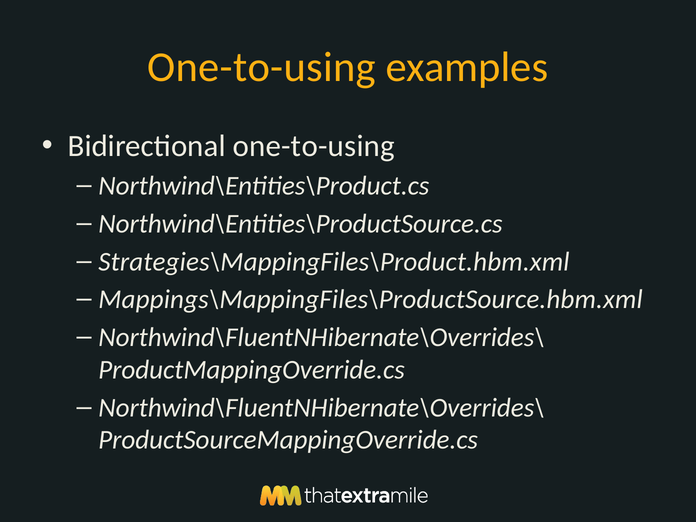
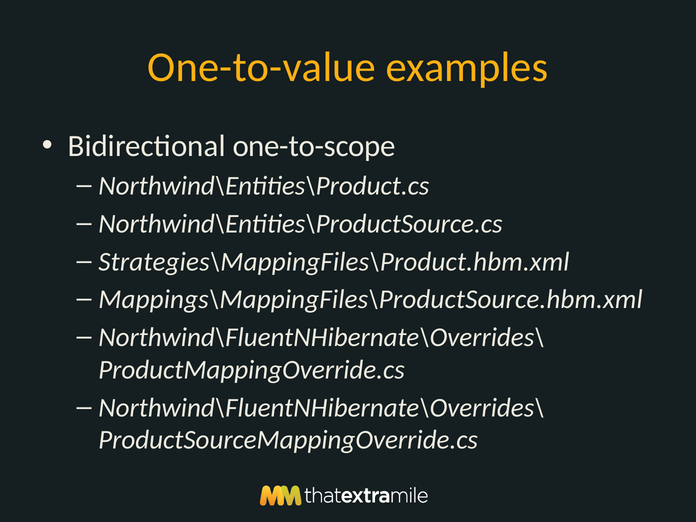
One-to-using at (262, 67): One-to-using -> One-to-value
Bidirectional one-to-using: one-to-using -> one-to-scope
